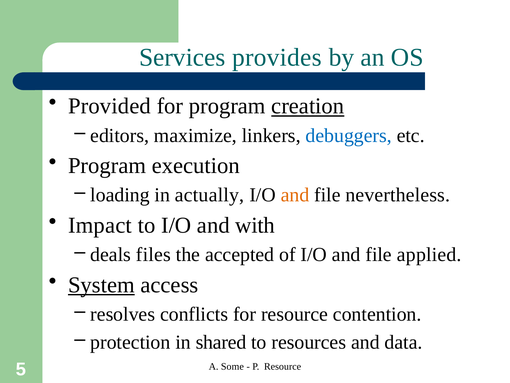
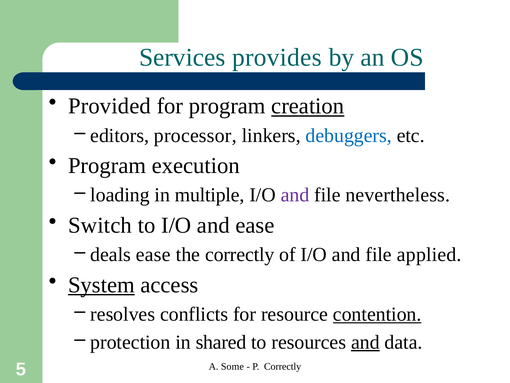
maximize: maximize -> processor
actually: actually -> multiple
and at (295, 195) colour: orange -> purple
Impact: Impact -> Switch
and with: with -> ease
deals files: files -> ease
the accepted: accepted -> correctly
contention underline: none -> present
and at (365, 342) underline: none -> present
P Resource: Resource -> Correctly
